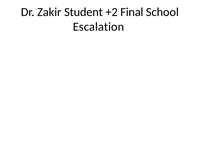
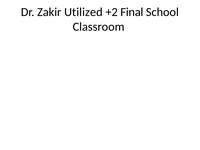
Student: Student -> Utilized
Escalation: Escalation -> Classroom
